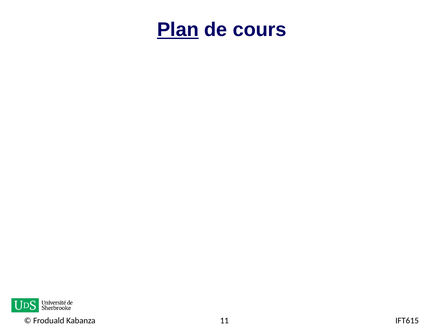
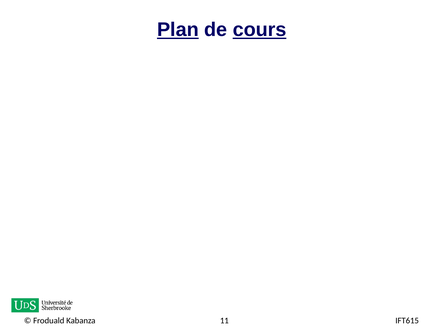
cours underline: none -> present
